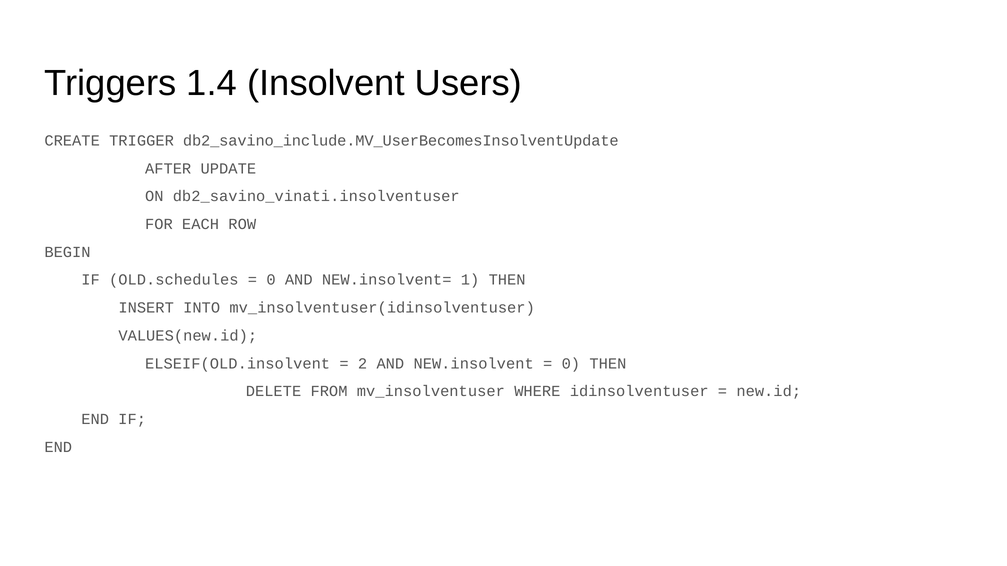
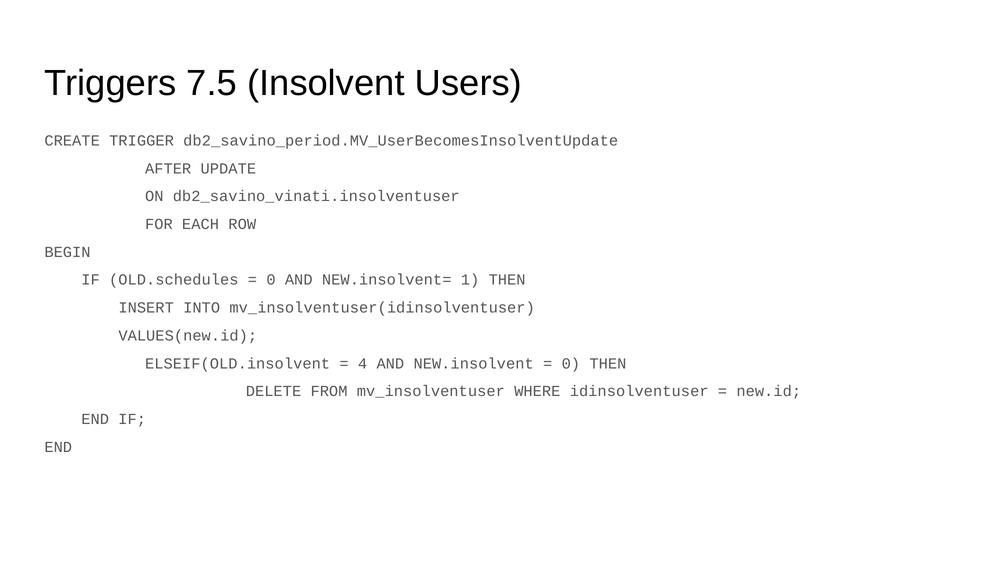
1.4: 1.4 -> 7.5
db2_savino_include.MV_UserBecomesInsolventUpdate: db2_savino_include.MV_UserBecomesInsolventUpdate -> db2_savino_period.MV_UserBecomesInsolventUpdate
2: 2 -> 4
